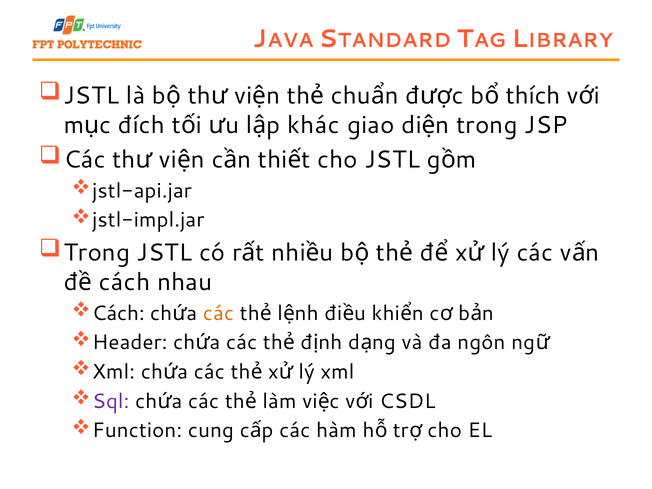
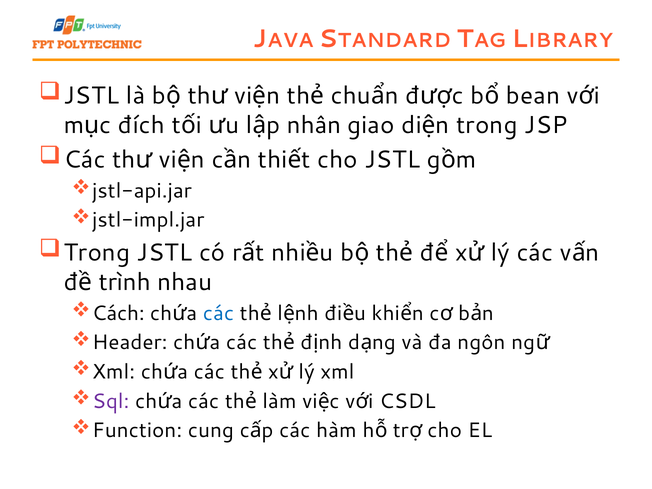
thích: thích -> bean
khác: khác -> nhân
cách at (125, 282): cách -> trình
các at (218, 313) colour: orange -> blue
